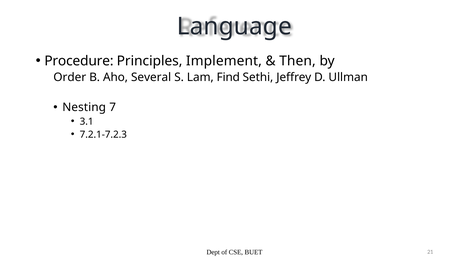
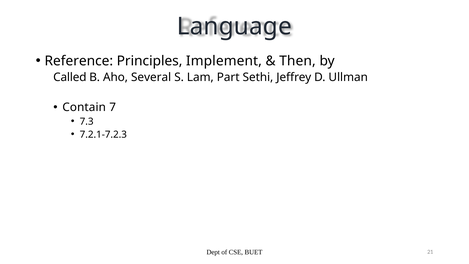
Procedure: Procedure -> Reference
Order: Order -> Called
Find: Find -> Part
Nesting: Nesting -> Contain
3.1: 3.1 -> 7.3
